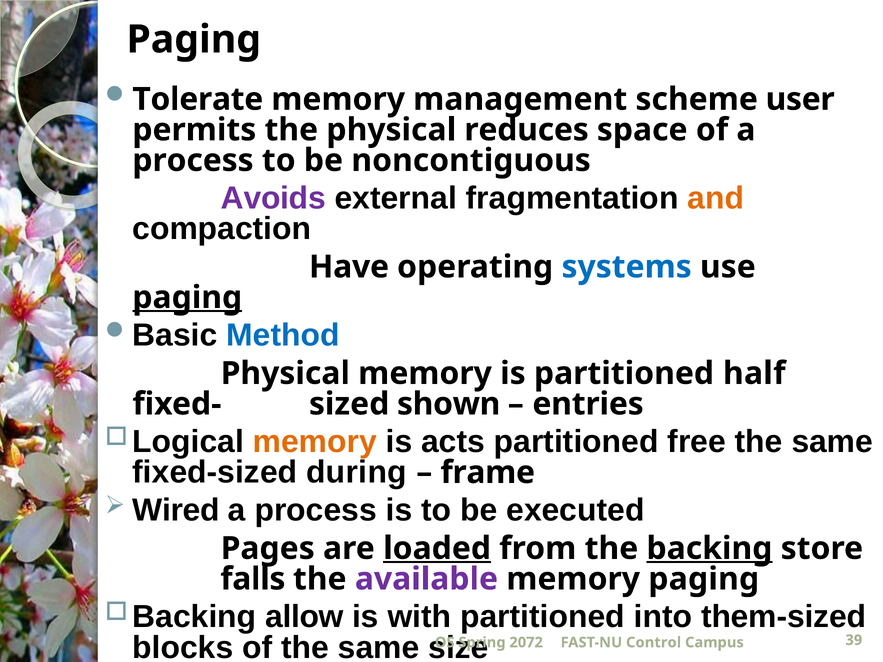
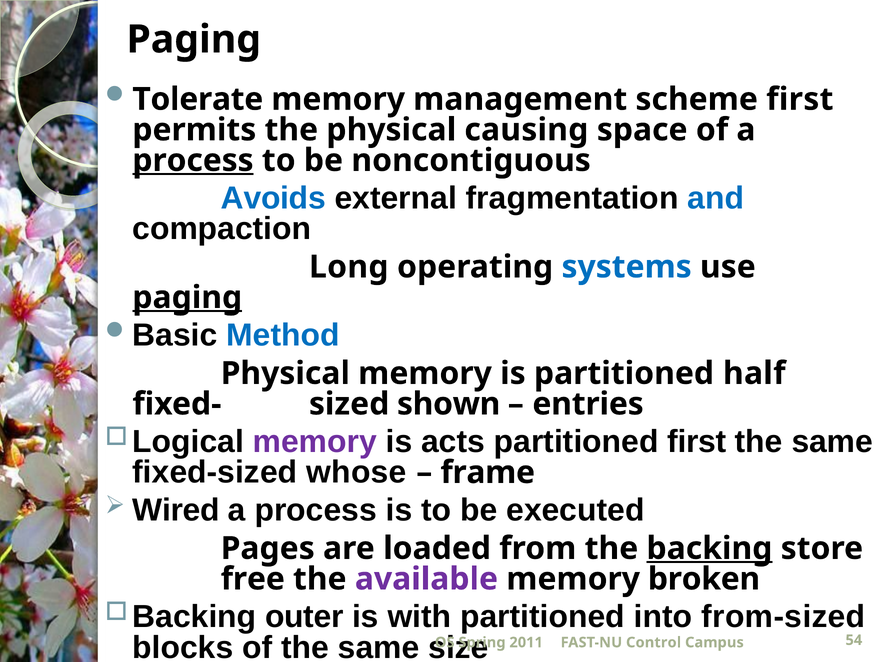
scheme user: user -> first
reduces: reduces -> causing
process at (193, 160) underline: none -> present
Avoids colour: purple -> blue
and colour: orange -> blue
Have: Have -> Long
memory at (315, 442) colour: orange -> purple
partitioned free: free -> first
during: during -> whose
loaded underline: present -> none
falls: falls -> free
memory paging: paging -> broken
allow: allow -> outer
them-sized: them-sized -> from-sized
2072: 2072 -> 2011
39: 39 -> 54
